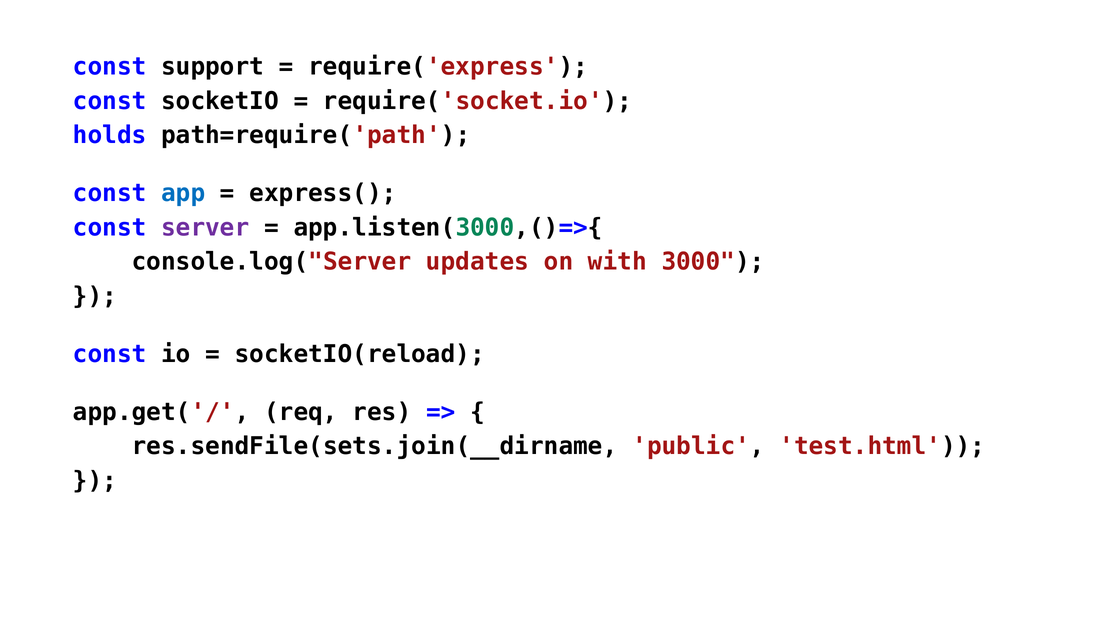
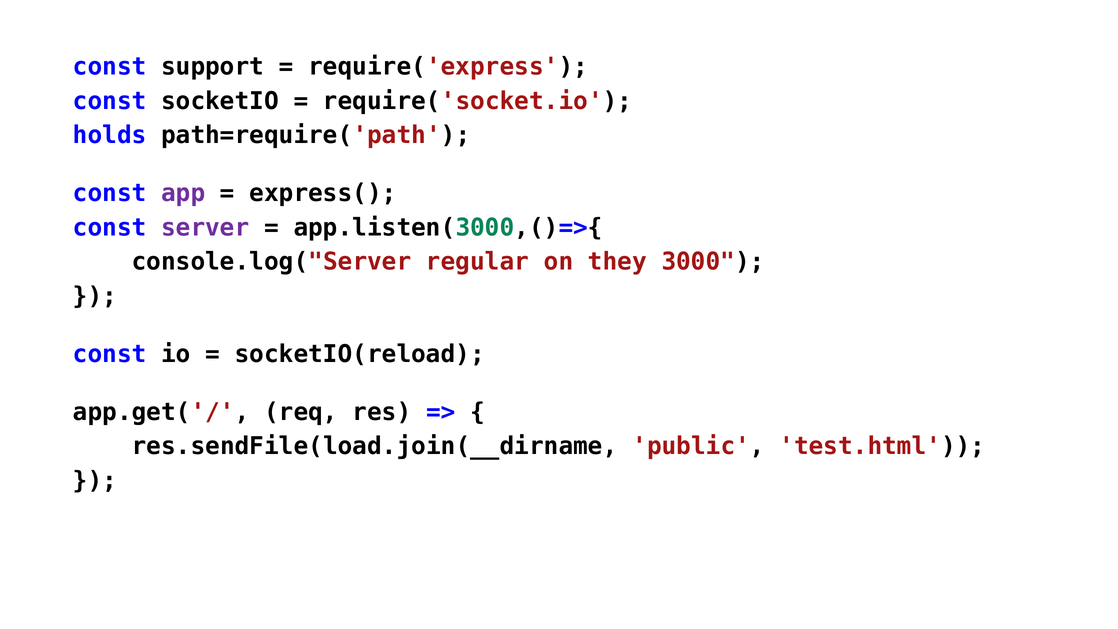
app colour: blue -> purple
updates: updates -> regular
with: with -> they
res.sendFile(sets.join(__dirname: res.sendFile(sets.join(__dirname -> res.sendFile(load.join(__dirname
